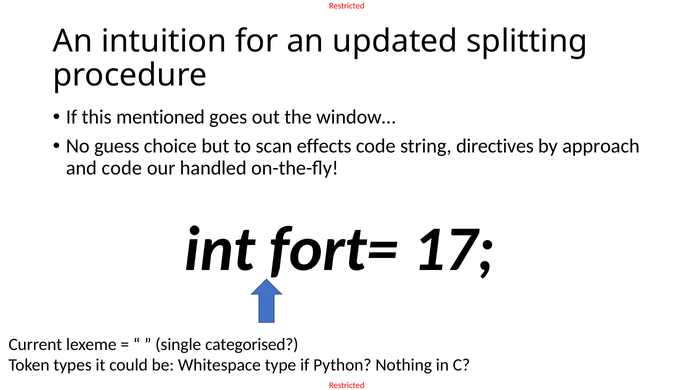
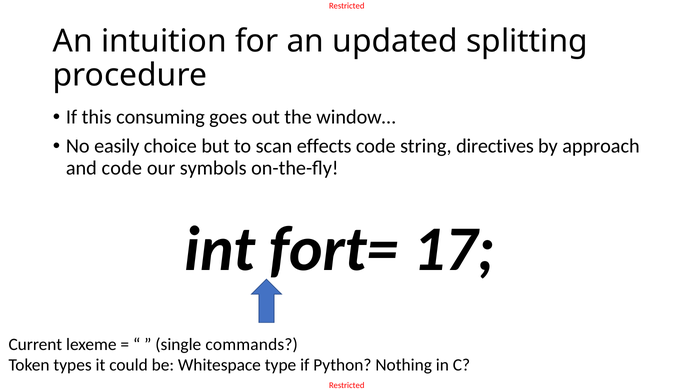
mentioned: mentioned -> consuming
guess: guess -> easily
handled: handled -> symbols
categorised: categorised -> commands
